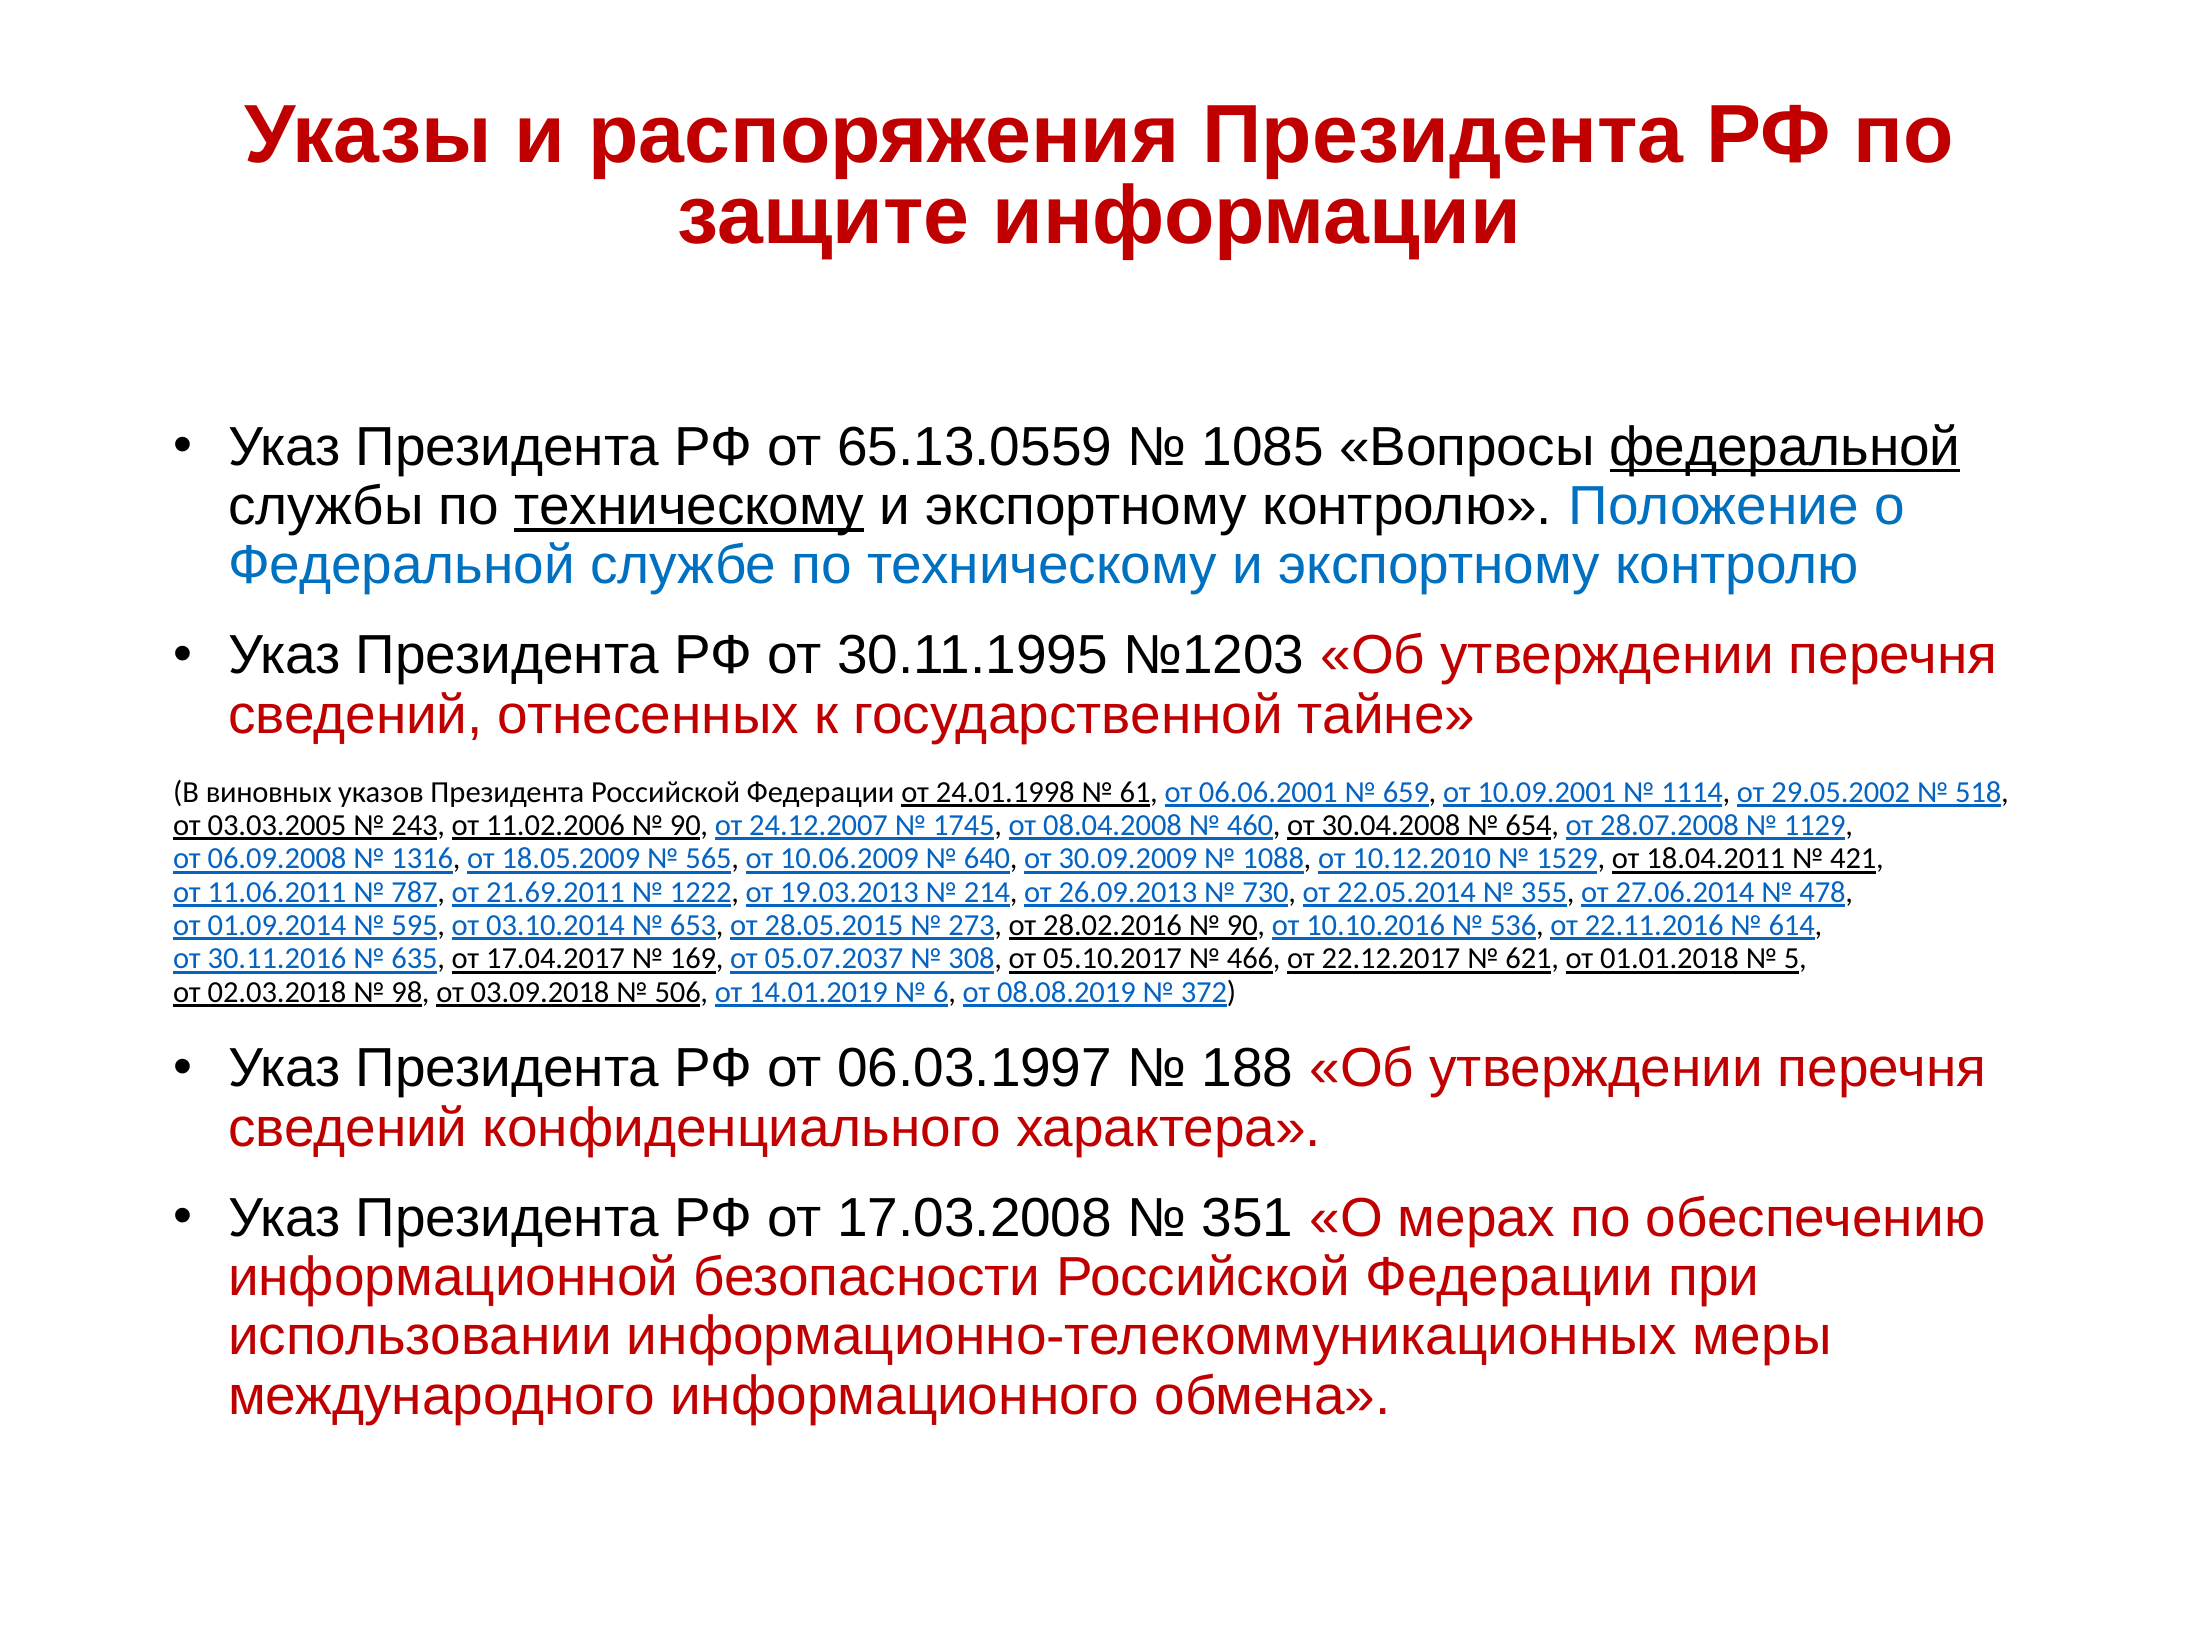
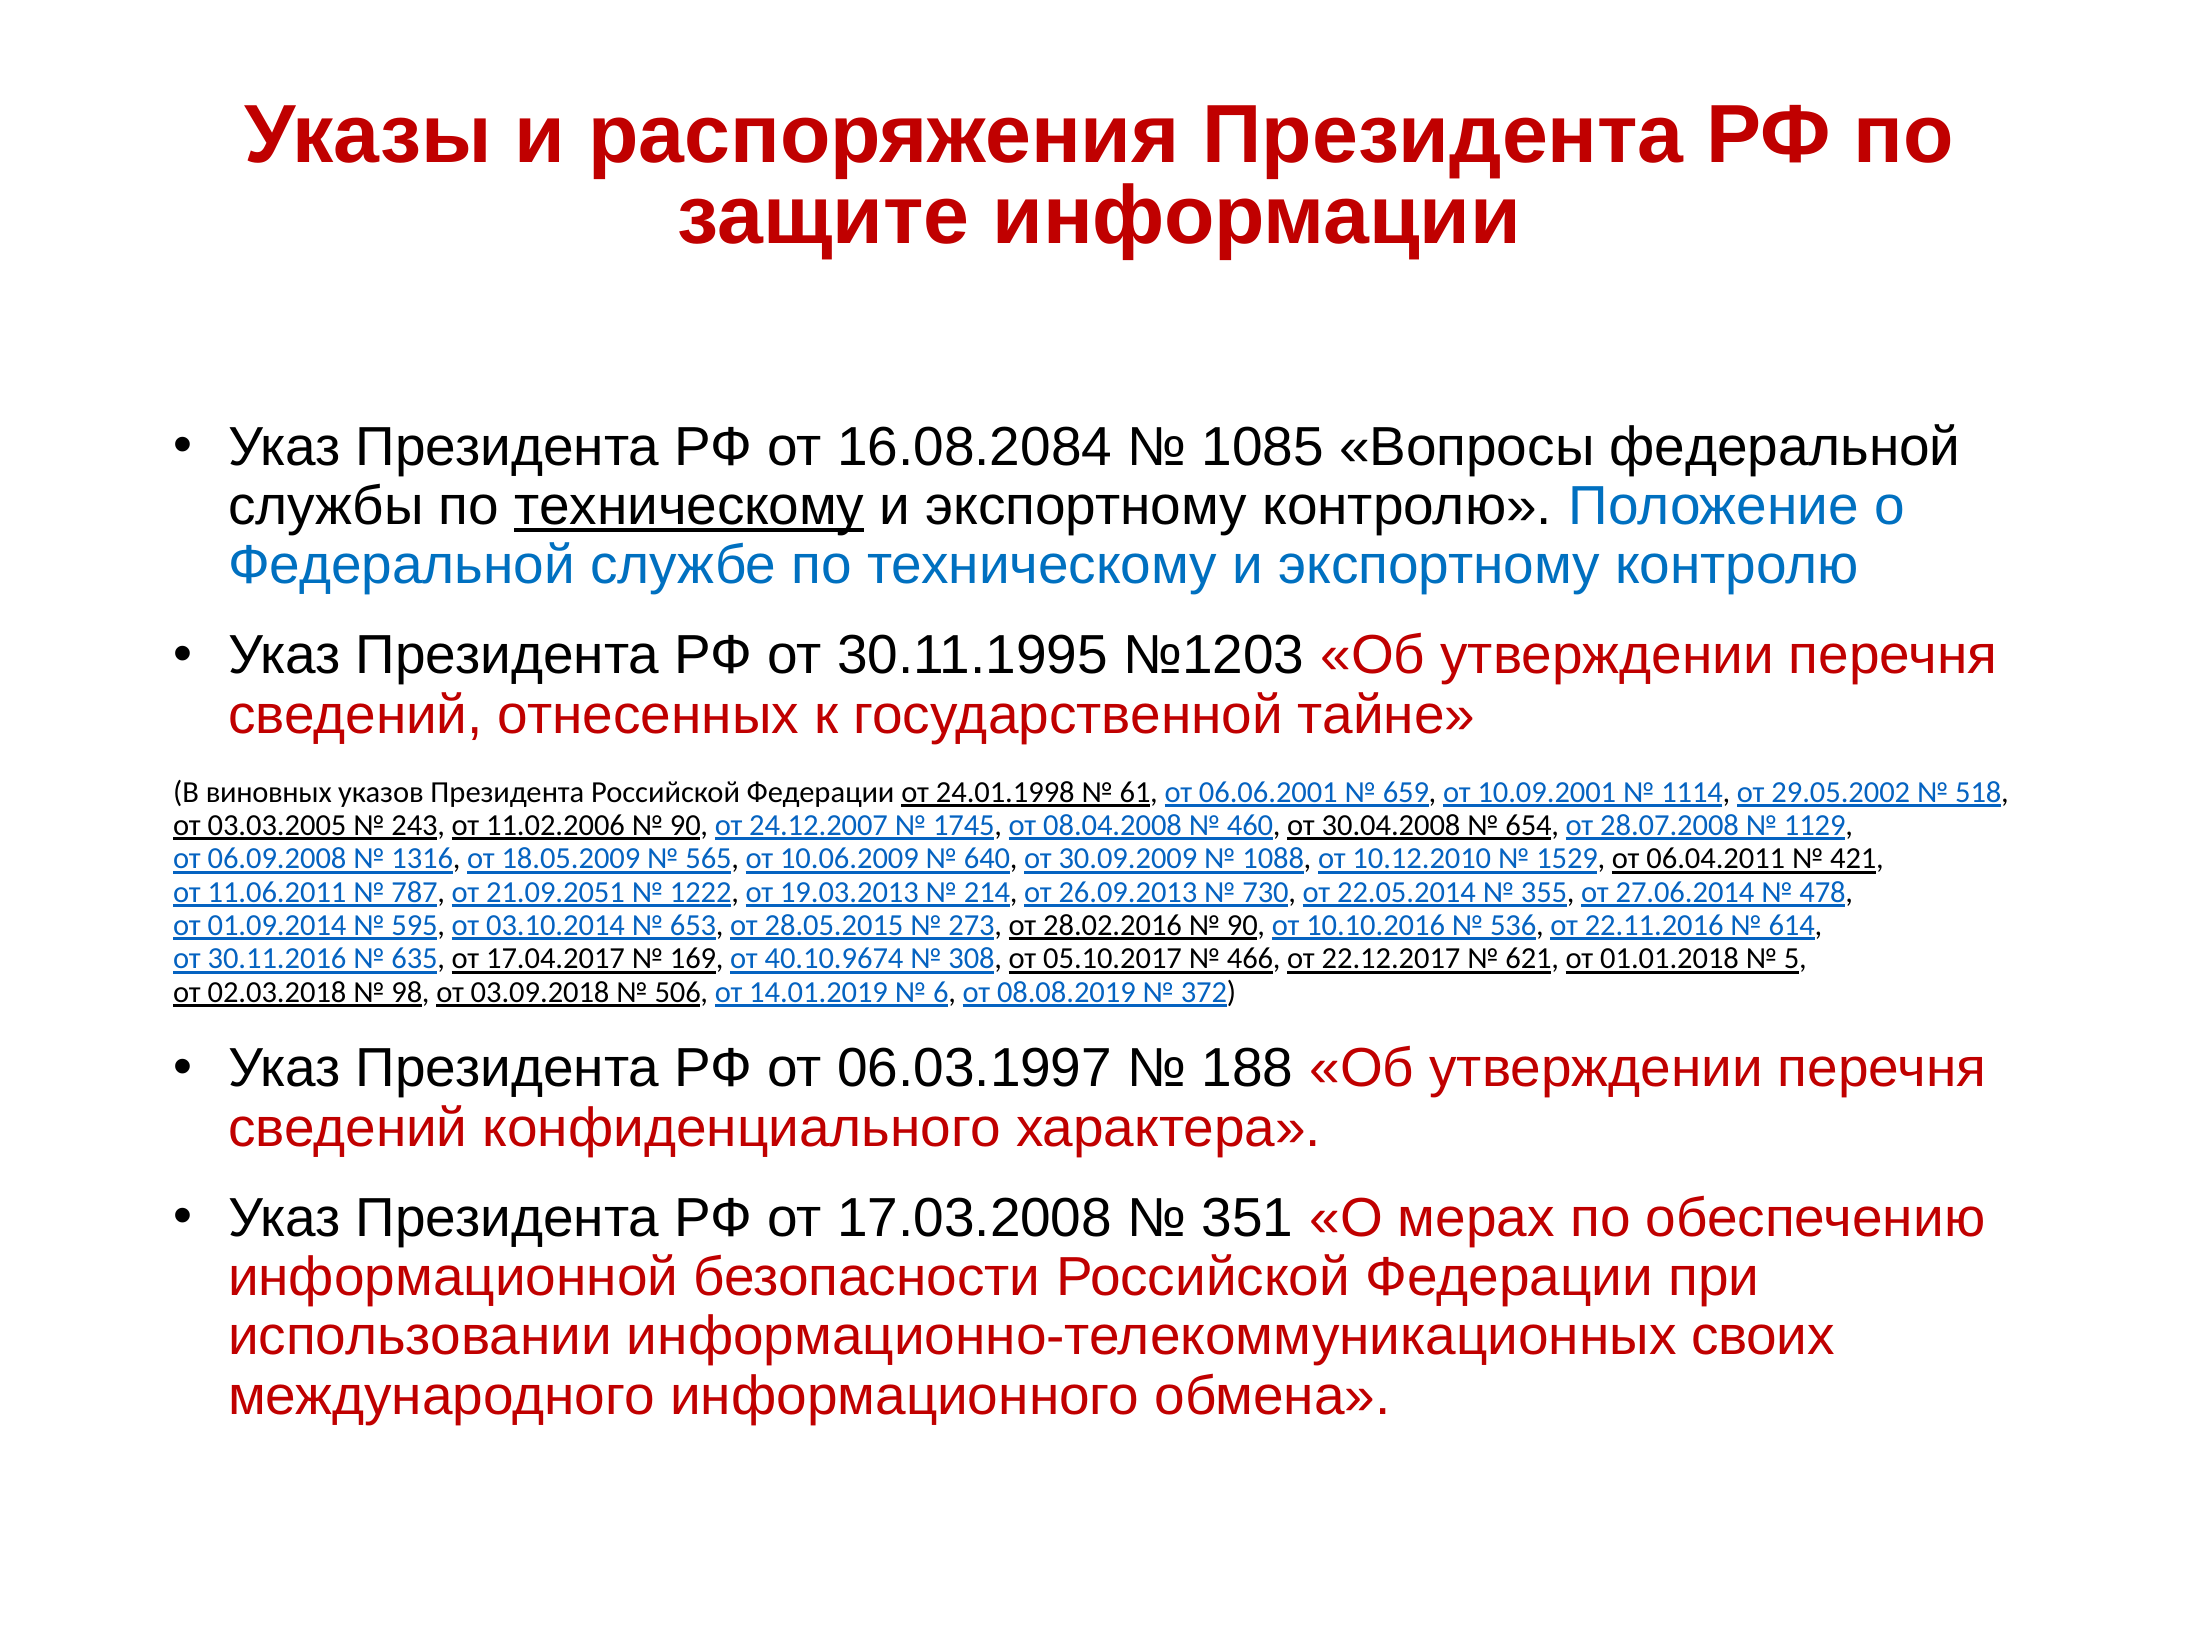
65.13.0559: 65.13.0559 -> 16.08.2084
федеральной at (1785, 447) underline: present -> none
18.04.2011: 18.04.2011 -> 06.04.2011
21.69.2011: 21.69.2011 -> 21.09.2051
05.07.2037: 05.07.2037 -> 40.10.9674
меры: меры -> своих
